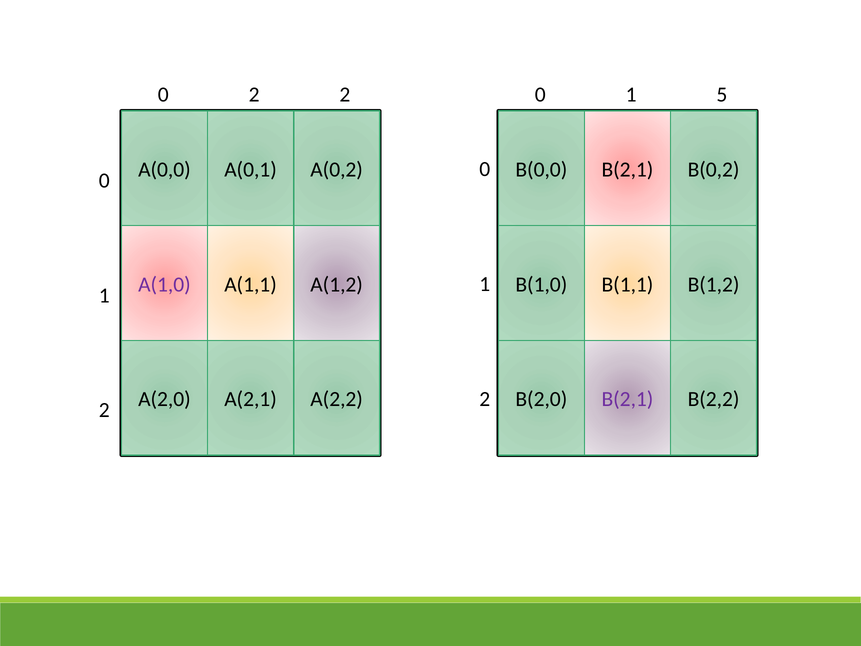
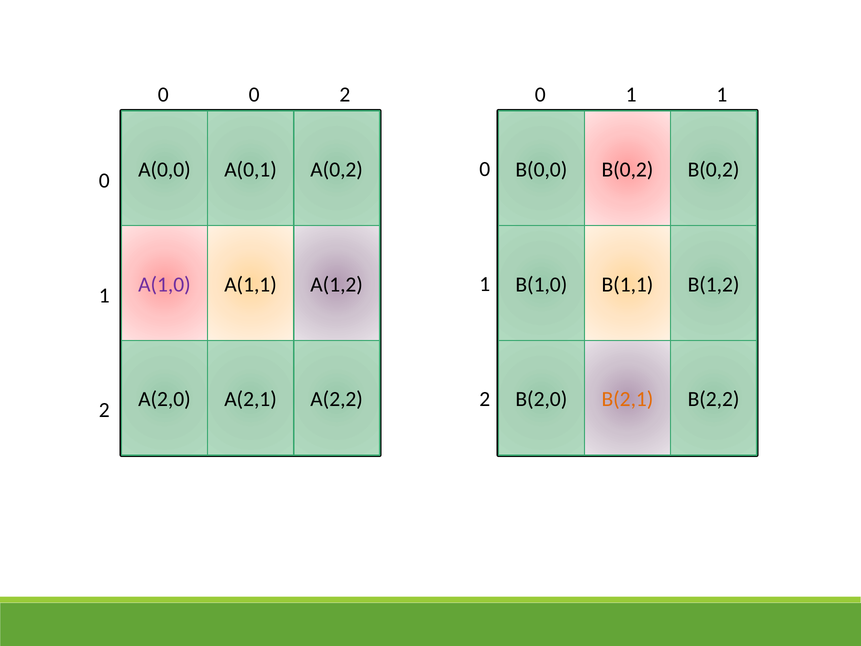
0 2: 2 -> 0
1 5: 5 -> 1
B(2,1 at (627, 170): B(2,1 -> B(0,2
B(2,1 at (627, 399) colour: purple -> orange
